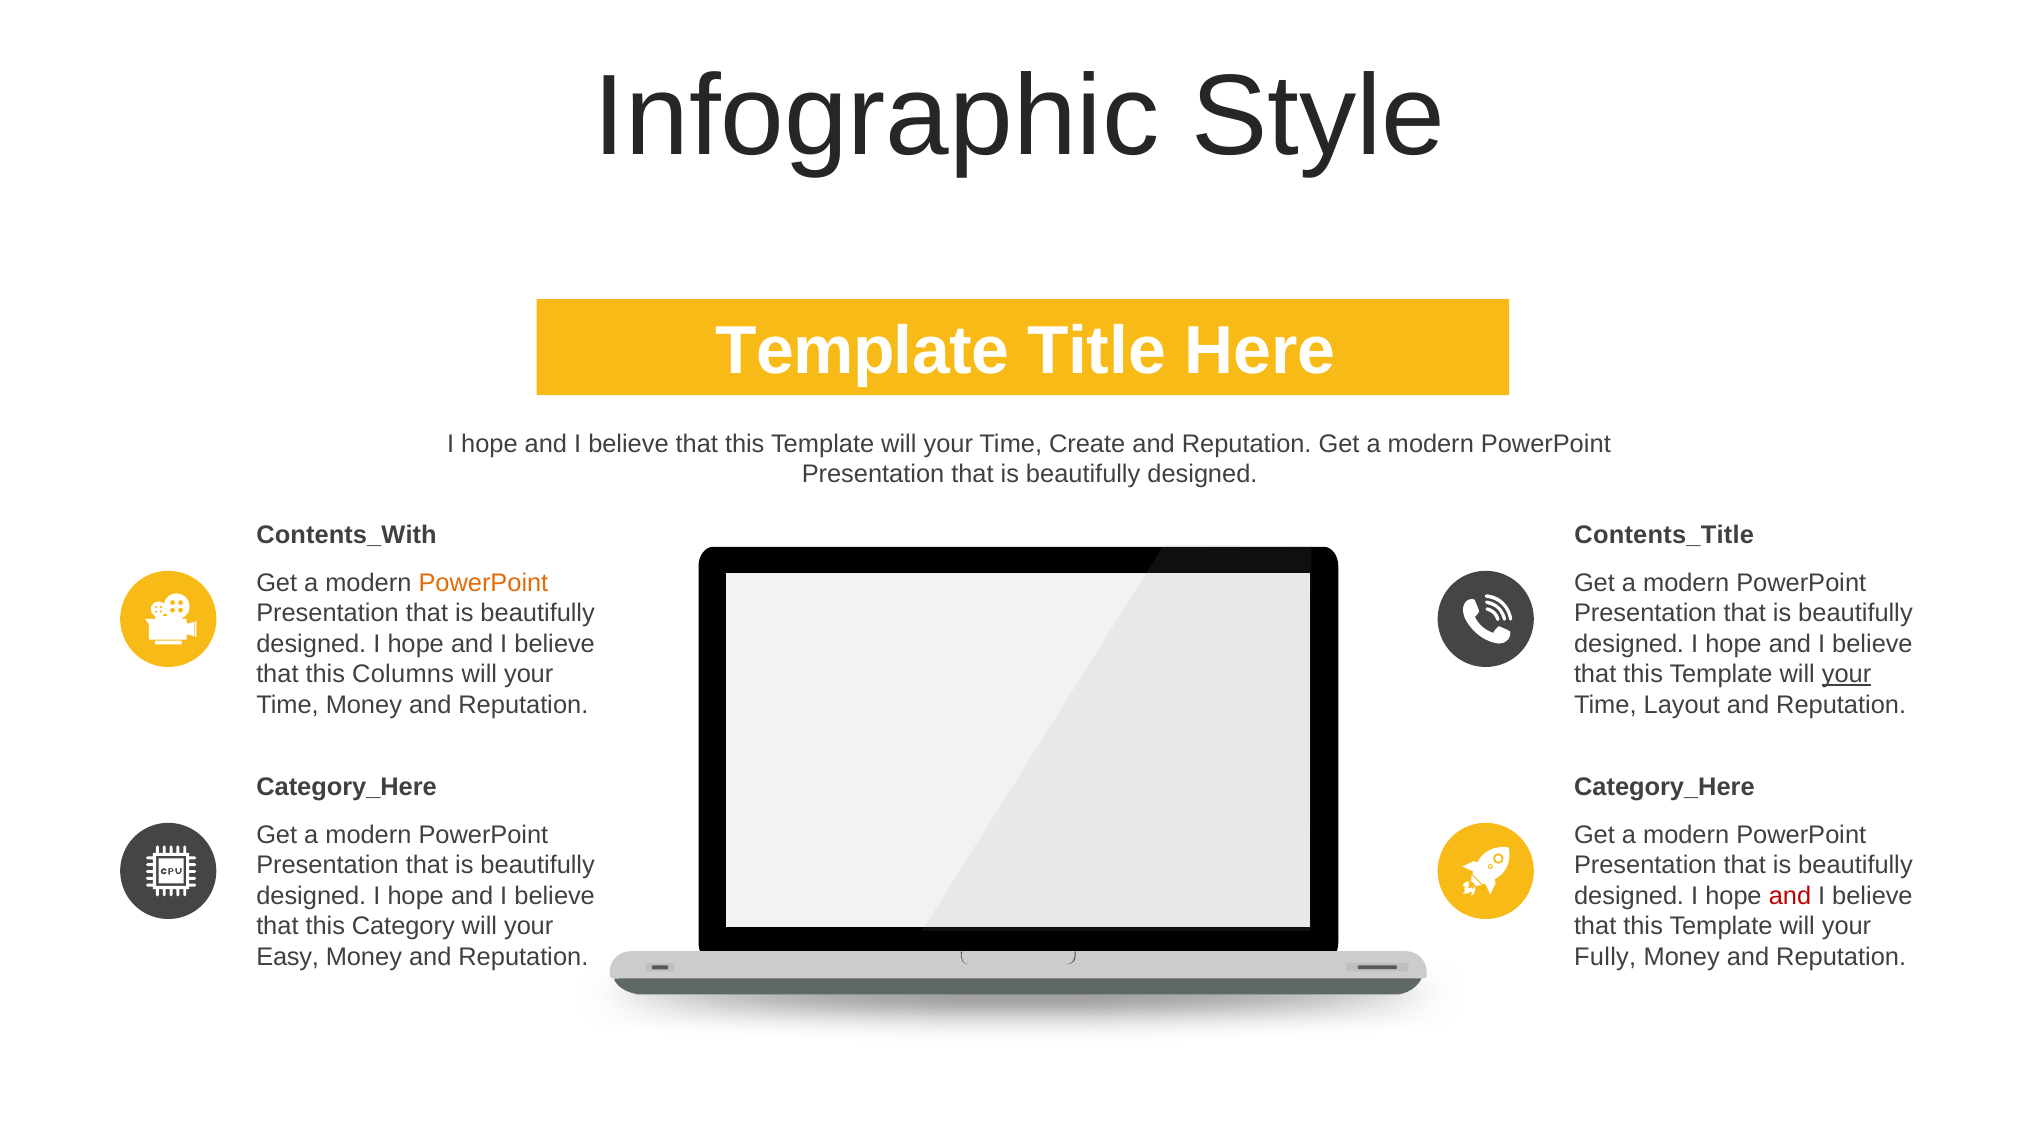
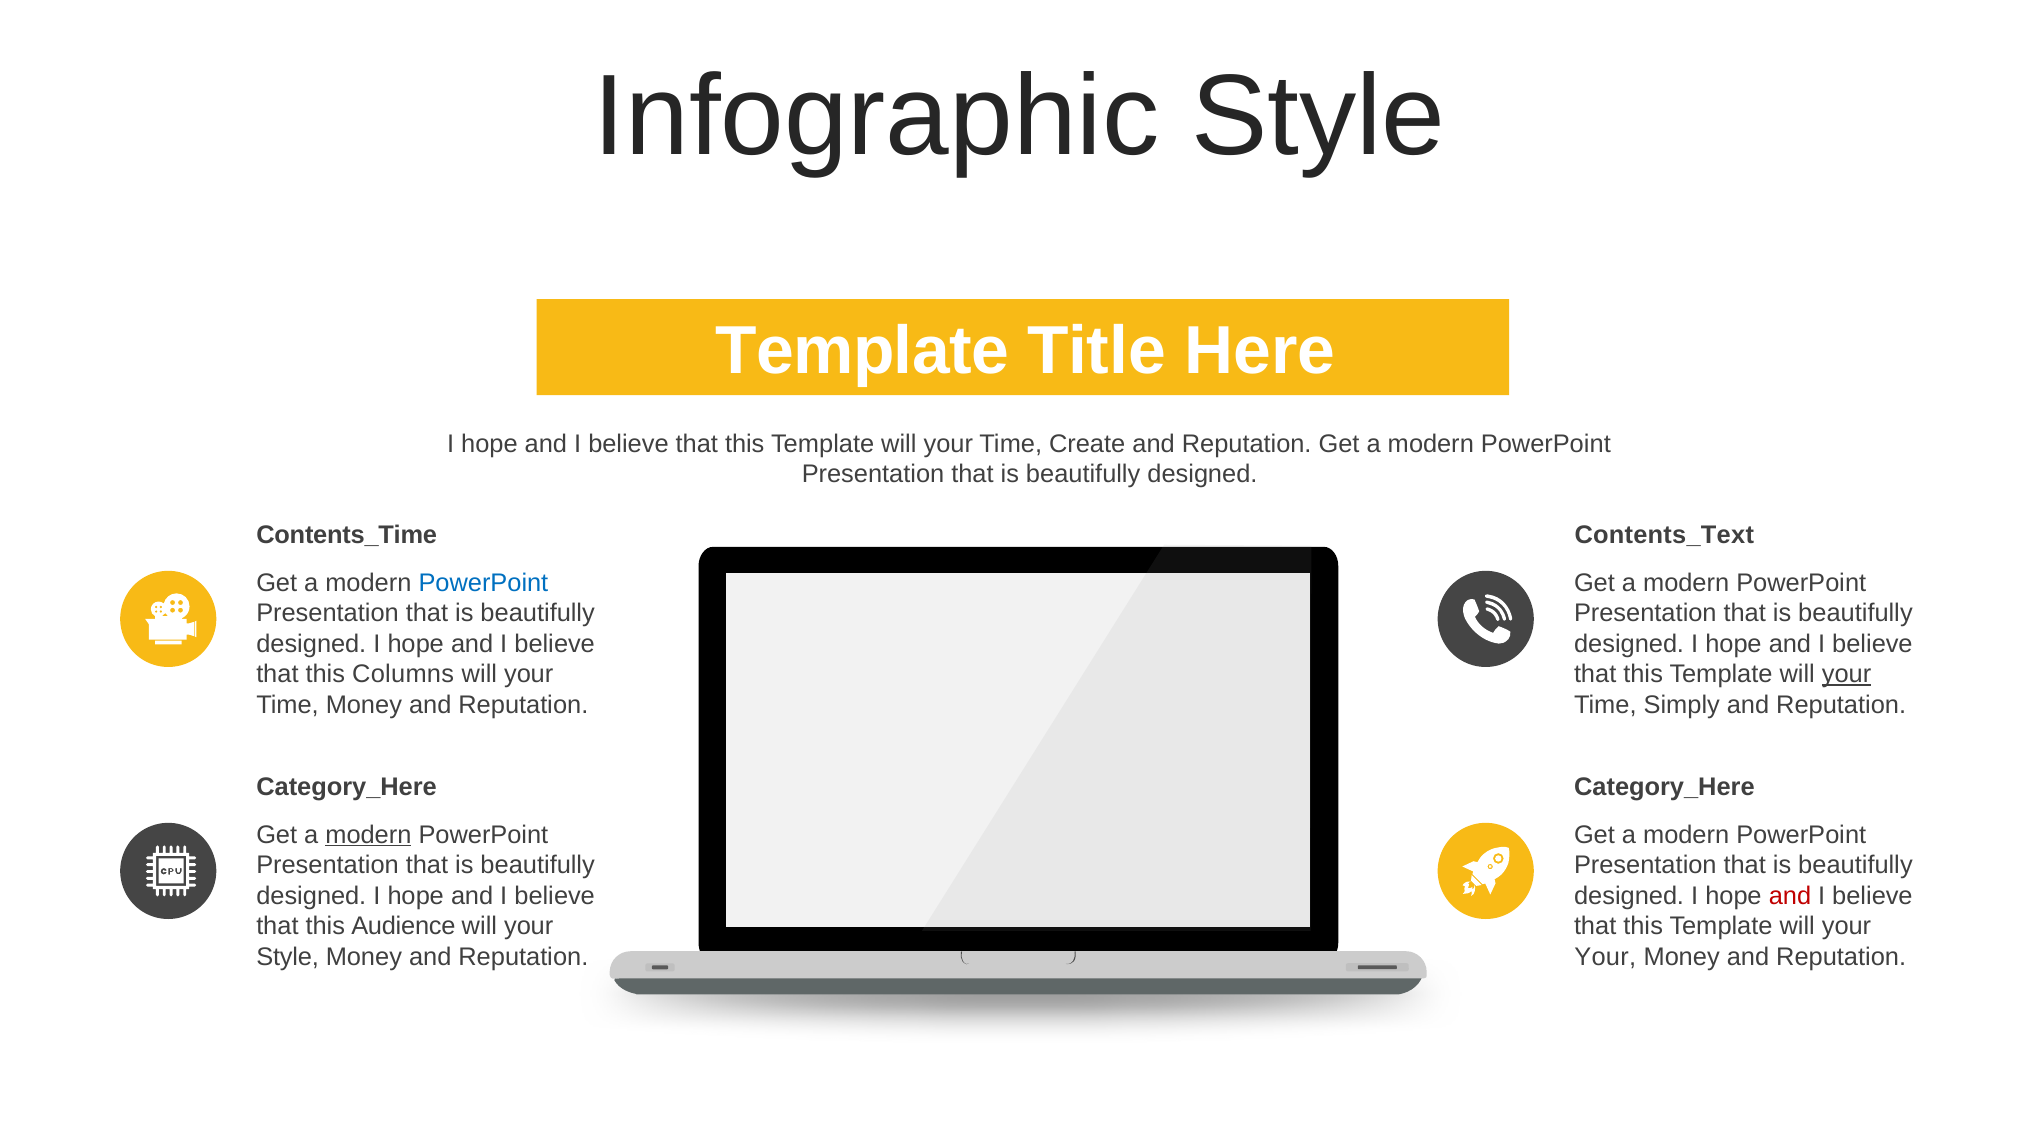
Contents_With: Contents_With -> Contents_Time
Contents_Title: Contents_Title -> Contents_Text
PowerPoint at (483, 583) colour: orange -> blue
Layout: Layout -> Simply
modern at (368, 834) underline: none -> present
Category: Category -> Audience
Easy at (288, 957): Easy -> Style
Fully at (1605, 957): Fully -> Your
